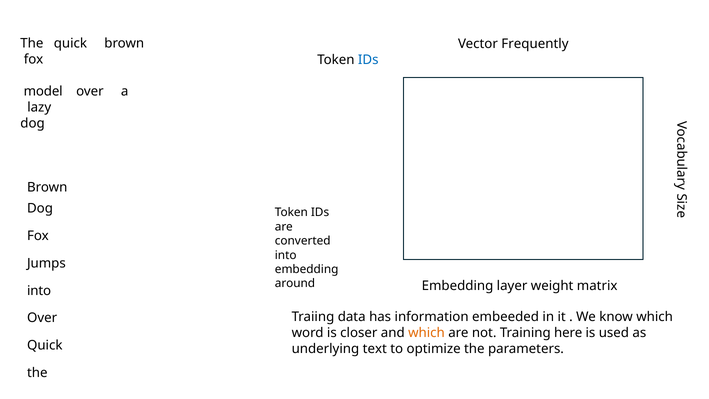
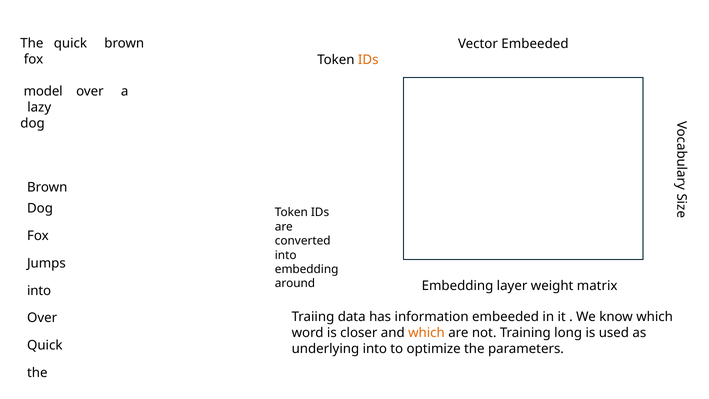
Vector Frequently: Frequently -> Embeeded
IDs at (368, 60) colour: blue -> orange
here: here -> long
underlying text: text -> into
